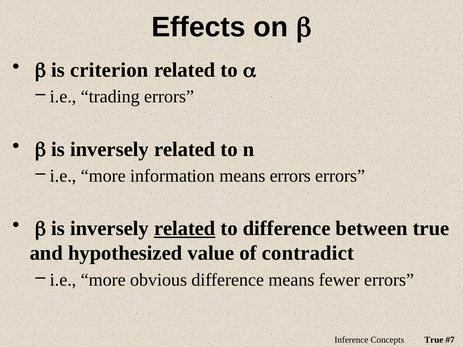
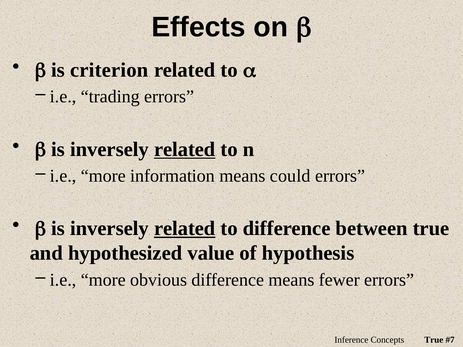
related at (185, 149) underline: none -> present
means errors: errors -> could
contradict: contradict -> hypothesis
